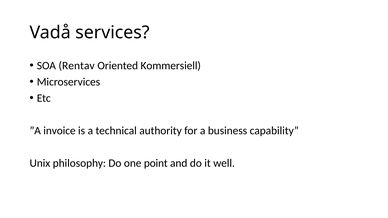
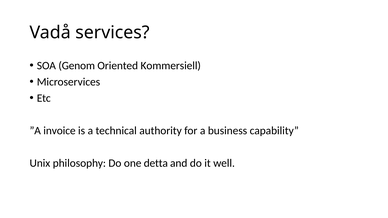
Rentav: Rentav -> Genom
point: point -> detta
